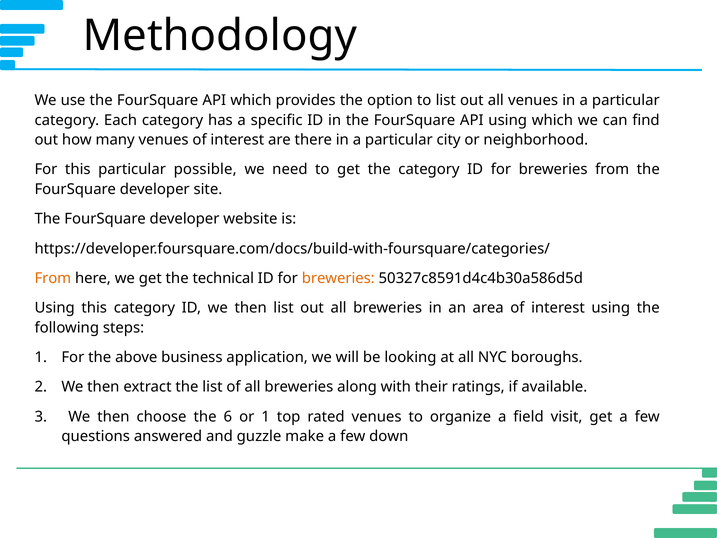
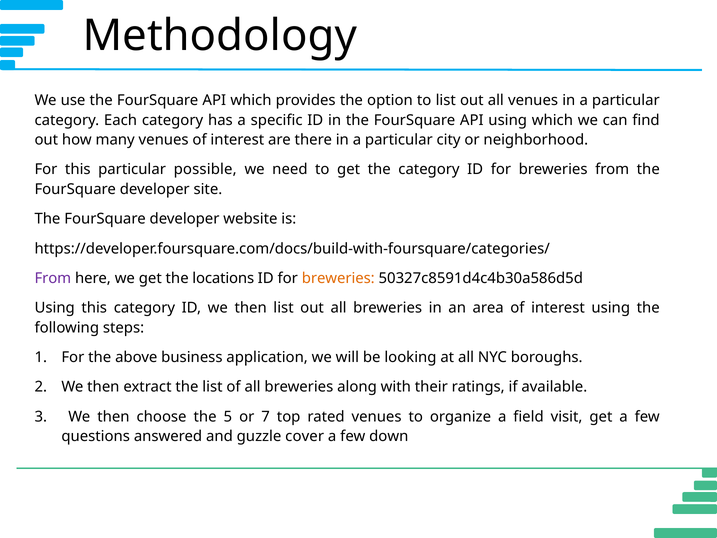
From at (53, 278) colour: orange -> purple
technical: technical -> locations
6: 6 -> 5
or 1: 1 -> 7
make: make -> cover
